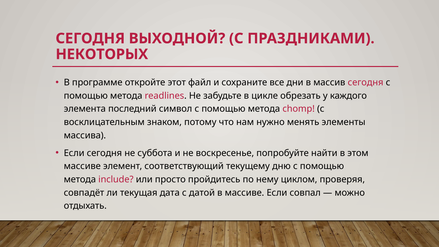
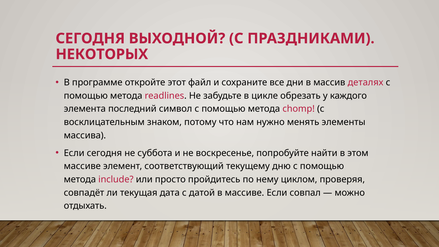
массив сегодня: сегодня -> деталях
